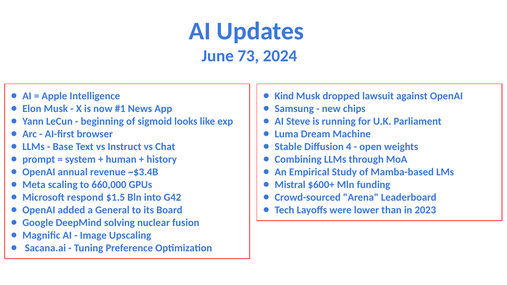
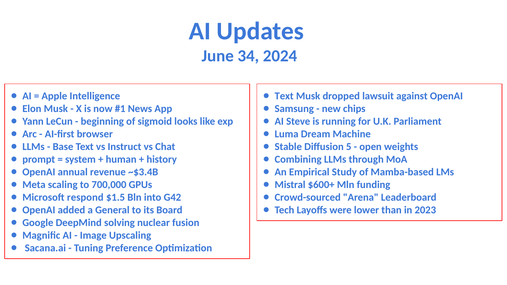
73: 73 -> 34
Kind at (284, 96): Kind -> Text
4: 4 -> 5
660,000: 660,000 -> 700,000
